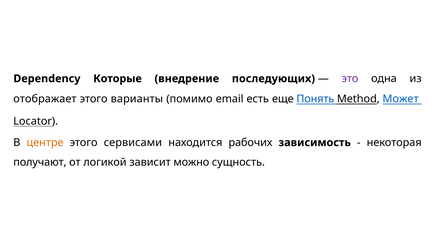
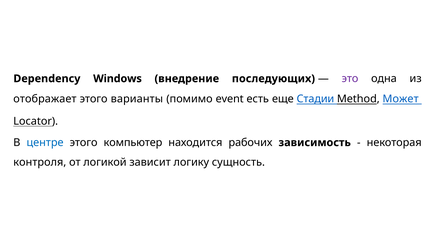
Которые: Которые -> Windows
email: email -> event
Понять: Понять -> Стадии
центре colour: orange -> blue
сервисами: сервисами -> компьютер
получают: получают -> контроля
можно: можно -> логику
